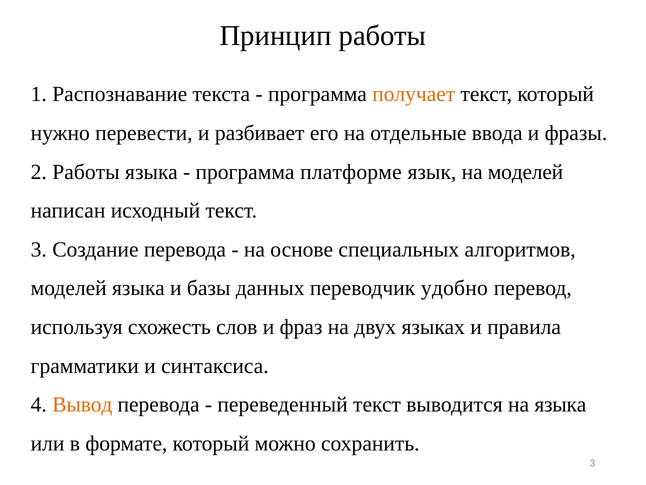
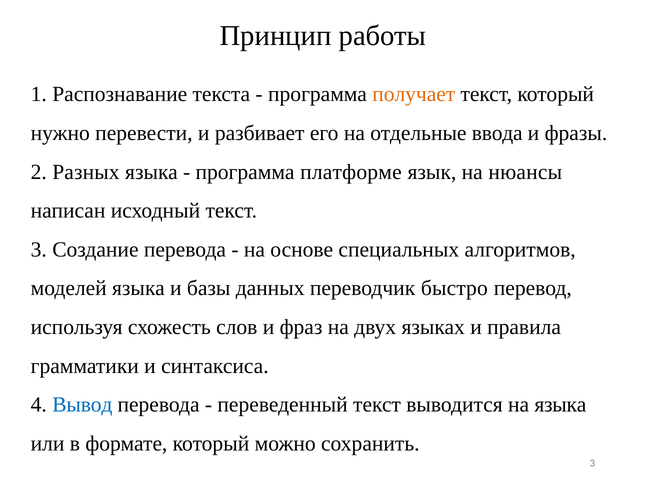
2 Работы: Работы -> Разных
на моделей: моделей -> нюансы
удобно: удобно -> быстро
Вывод colour: orange -> blue
